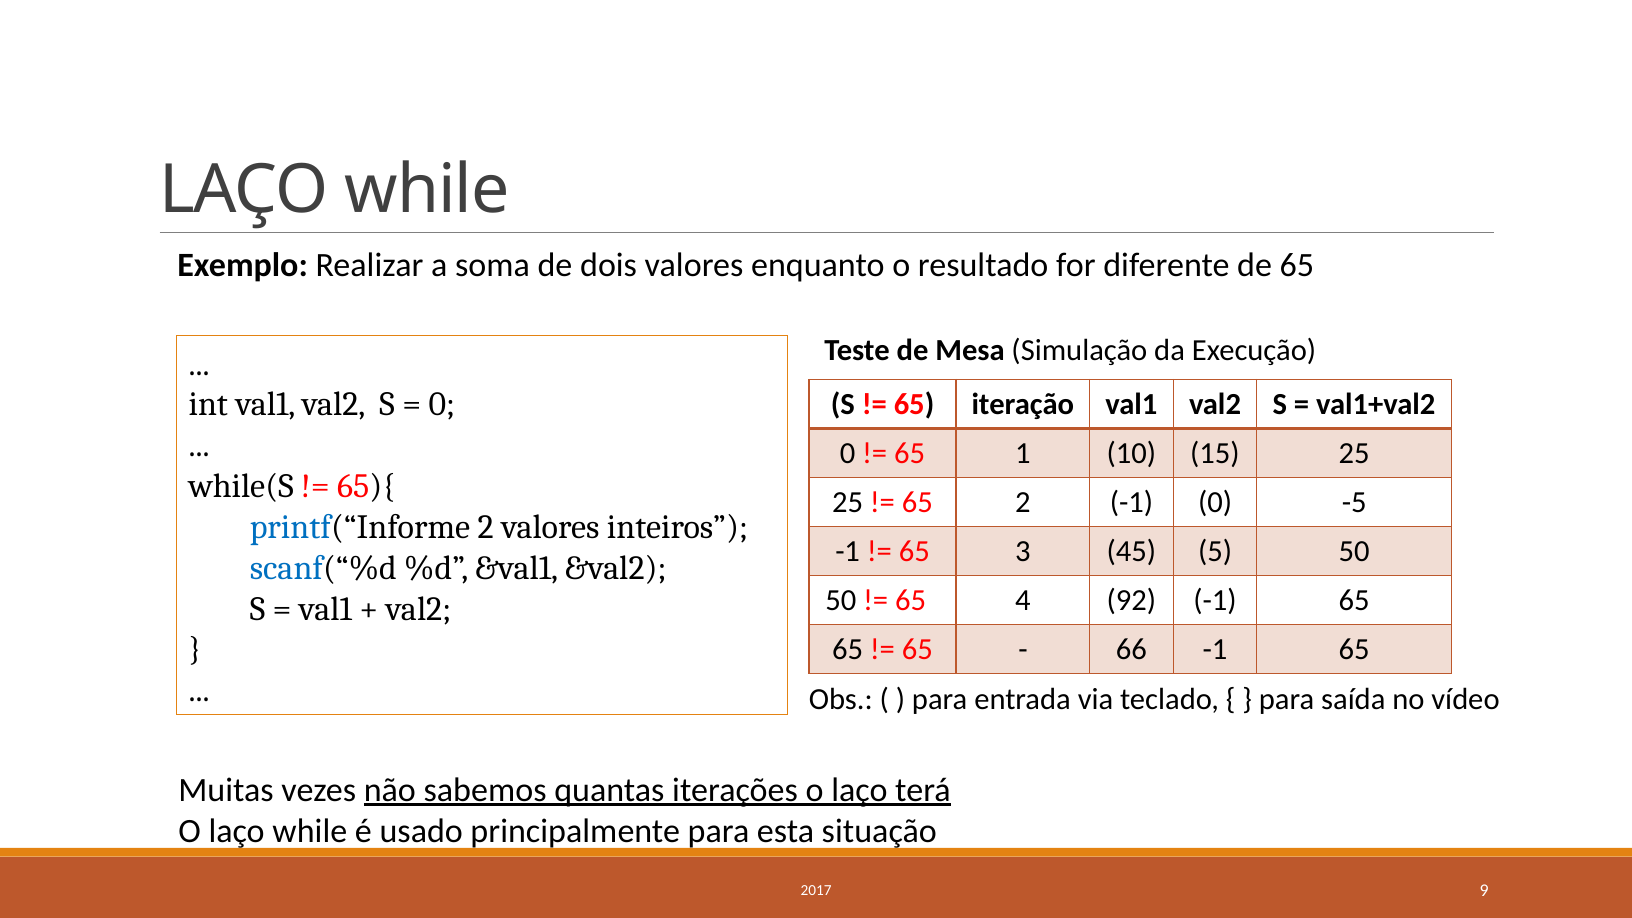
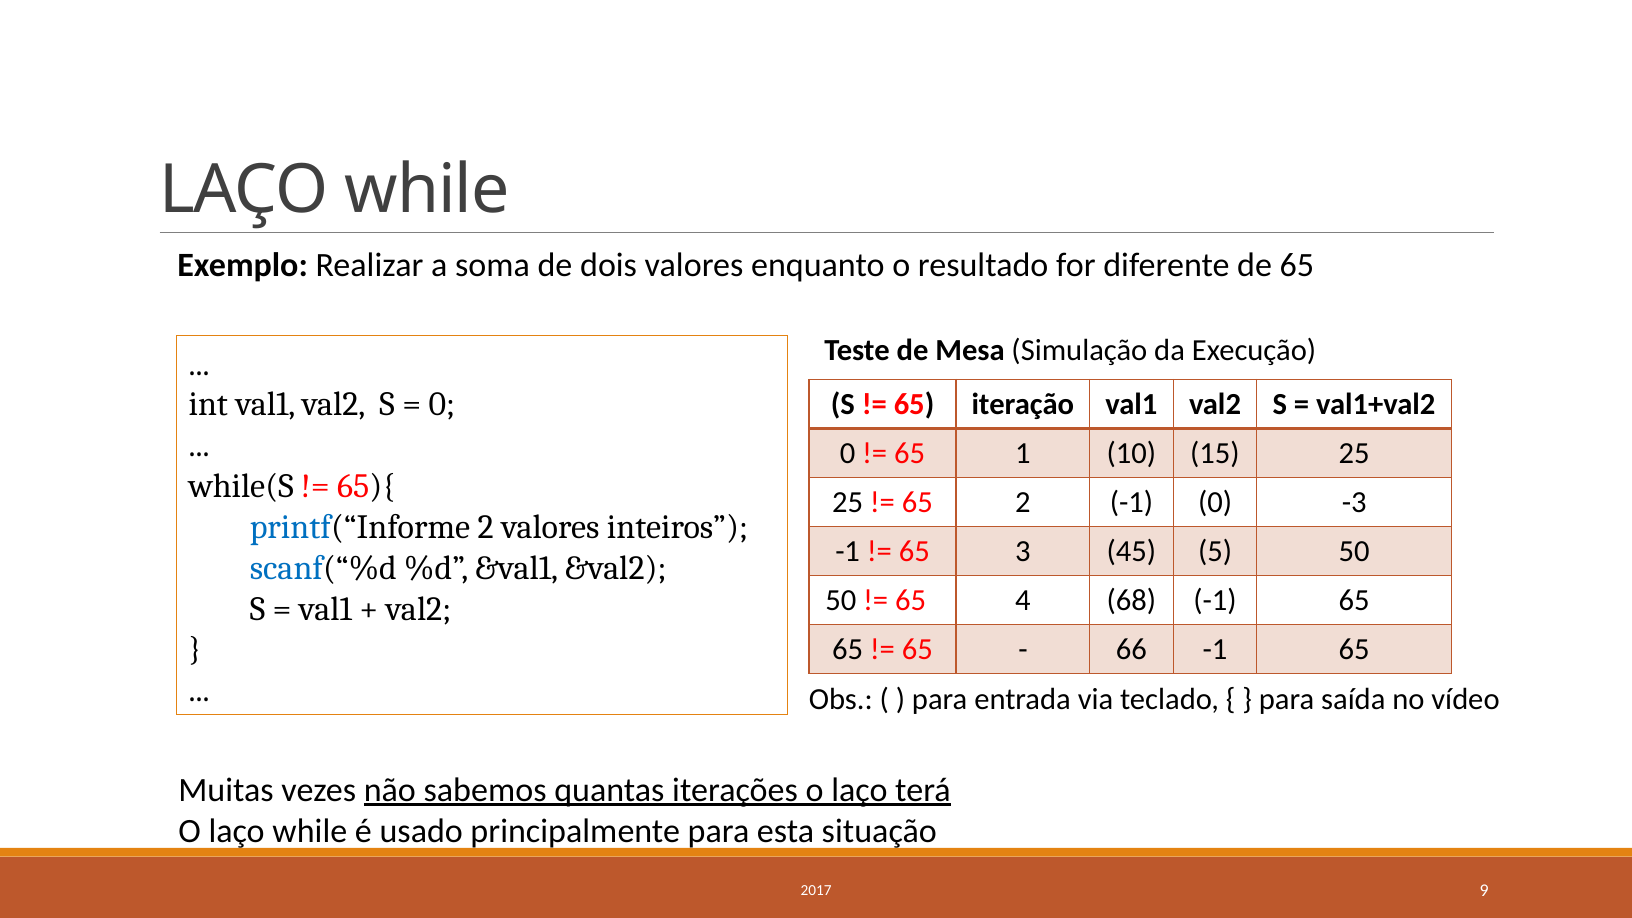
-5: -5 -> -3
92: 92 -> 68
